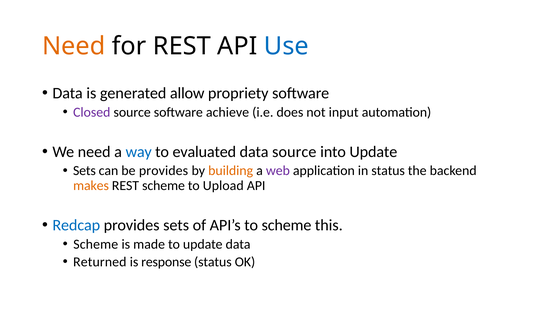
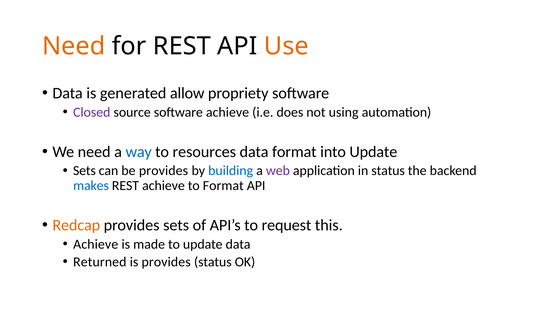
Use colour: blue -> orange
input: input -> using
evaluated: evaluated -> resources
data source: source -> format
building colour: orange -> blue
makes colour: orange -> blue
REST scheme: scheme -> achieve
to Upload: Upload -> Format
Redcap colour: blue -> orange
to scheme: scheme -> request
Scheme at (96, 245): Scheme -> Achieve
is response: response -> provides
